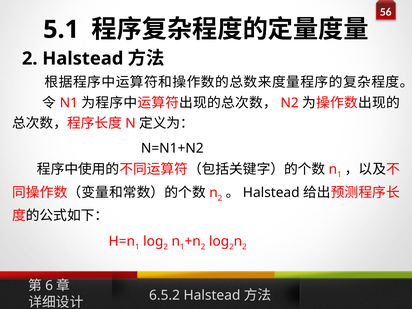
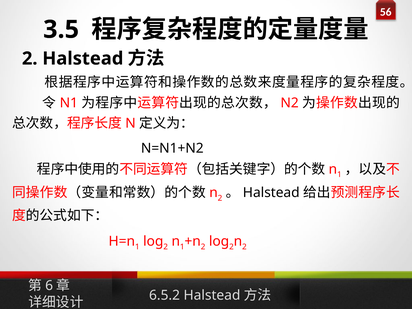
5.1: 5.1 -> 3.5
